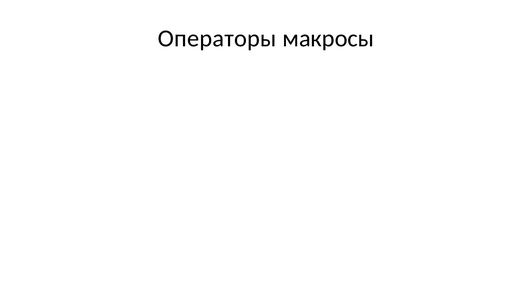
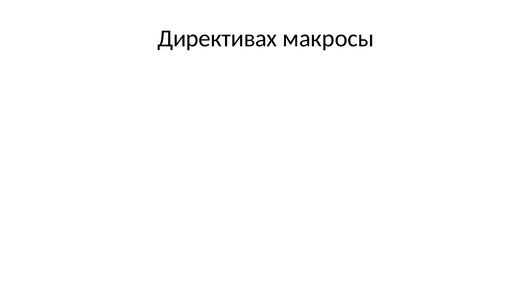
Операторы: Операторы -> Директивах
